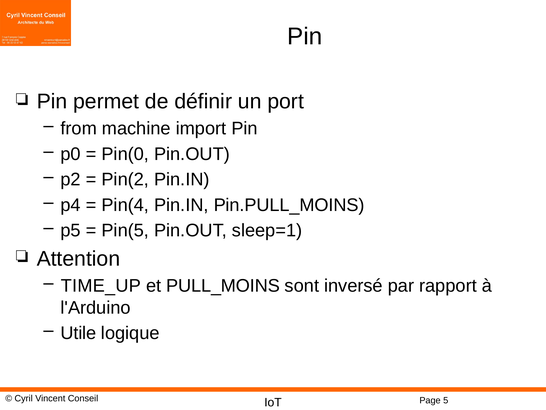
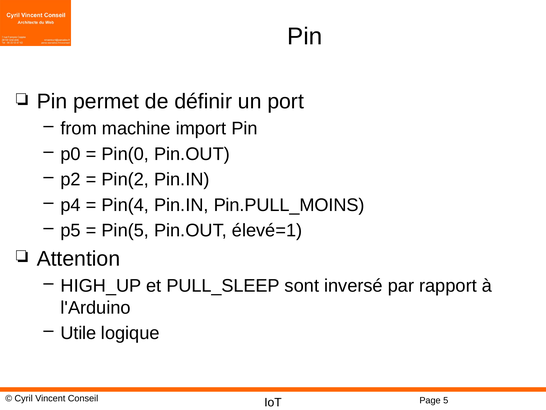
sleep=1: sleep=1 -> élevé=1
TIME_UP: TIME_UP -> HIGH_UP
PULL_MOINS: PULL_MOINS -> PULL_SLEEP
